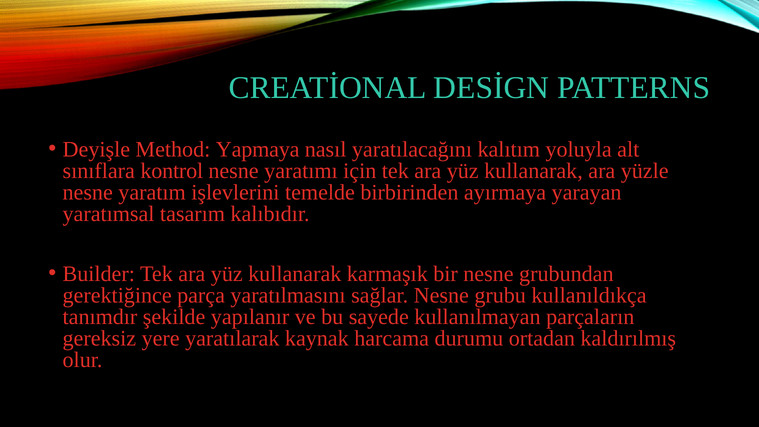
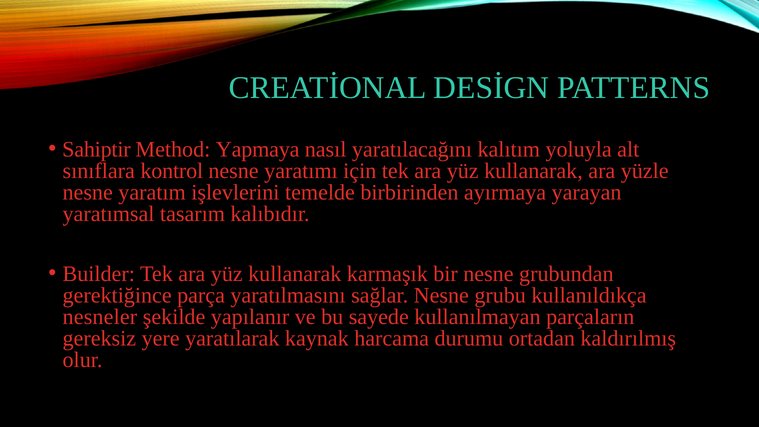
Deyişle: Deyişle -> Sahiptir
tanımdır: tanımdır -> nesneler
